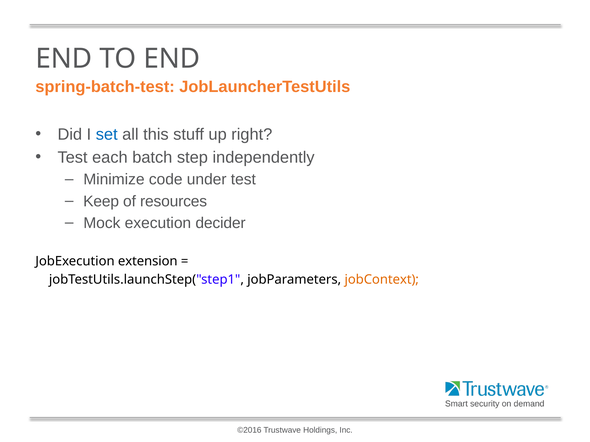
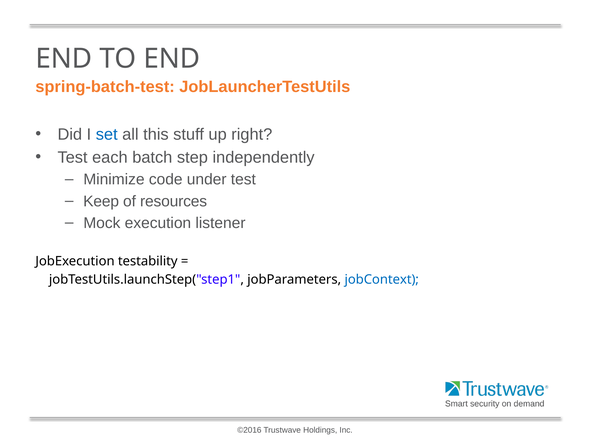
decider: decider -> listener
extension: extension -> testability
jobContext colour: orange -> blue
